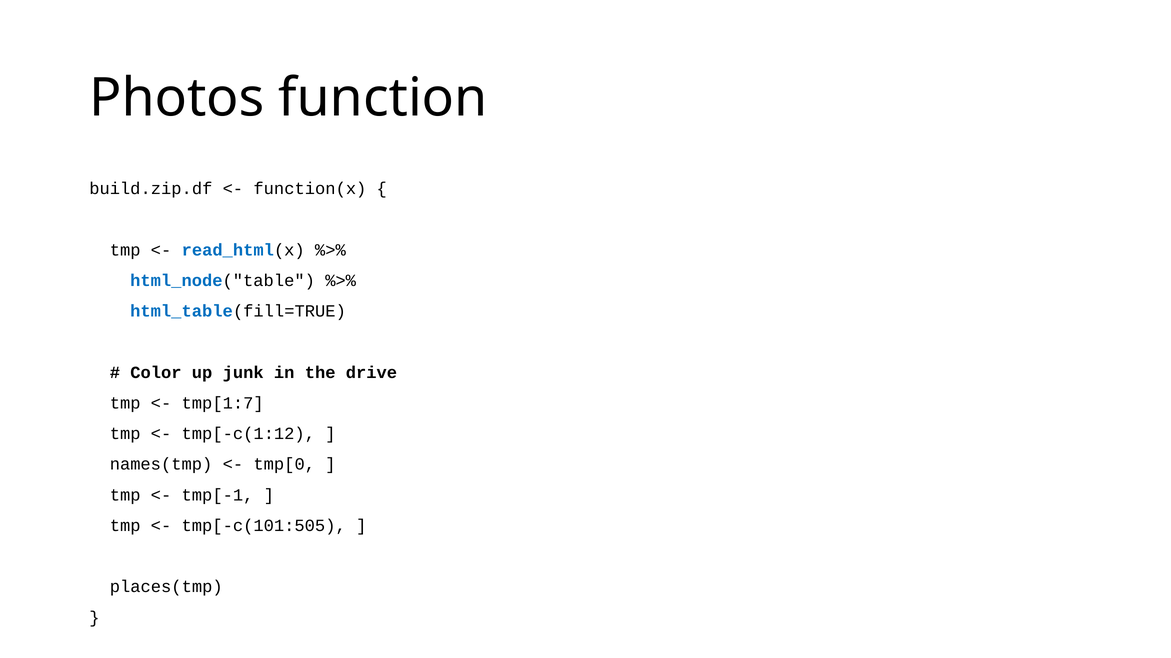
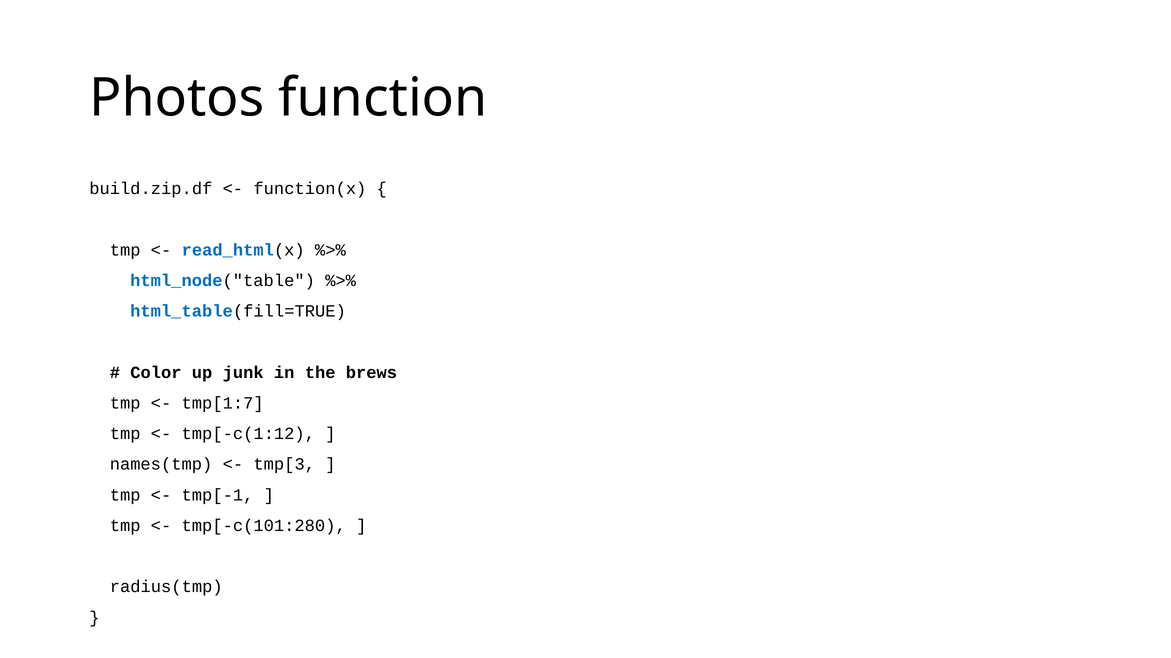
drive: drive -> brews
tmp[0: tmp[0 -> tmp[3
tmp[-c(101:505: tmp[-c(101:505 -> tmp[-c(101:280
places(tmp: places(tmp -> radius(tmp
